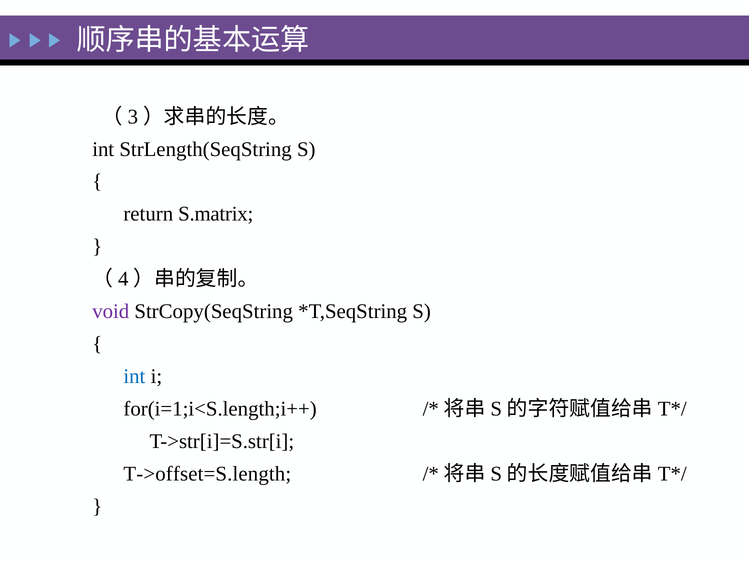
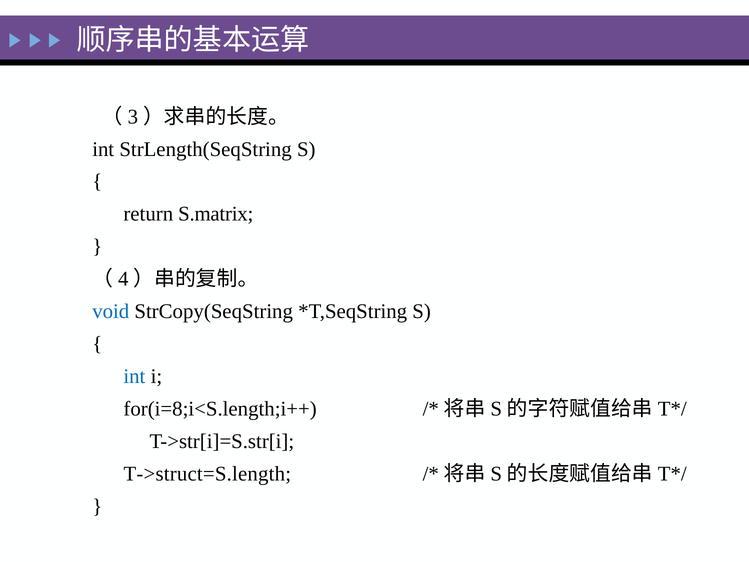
void colour: purple -> blue
for(i=1;i<S.length;i++: for(i=1;i<S.length;i++ -> for(i=8;i<S.length;i++
T->offset=S.length: T->offset=S.length -> T->struct=S.length
